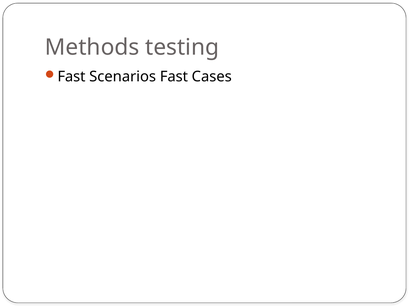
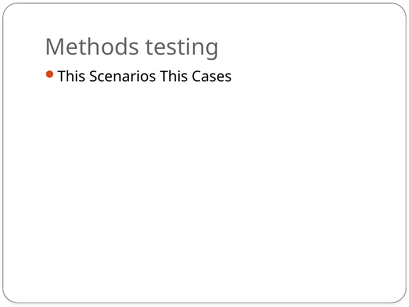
Fast at (71, 77): Fast -> This
Scenarios Fast: Fast -> This
